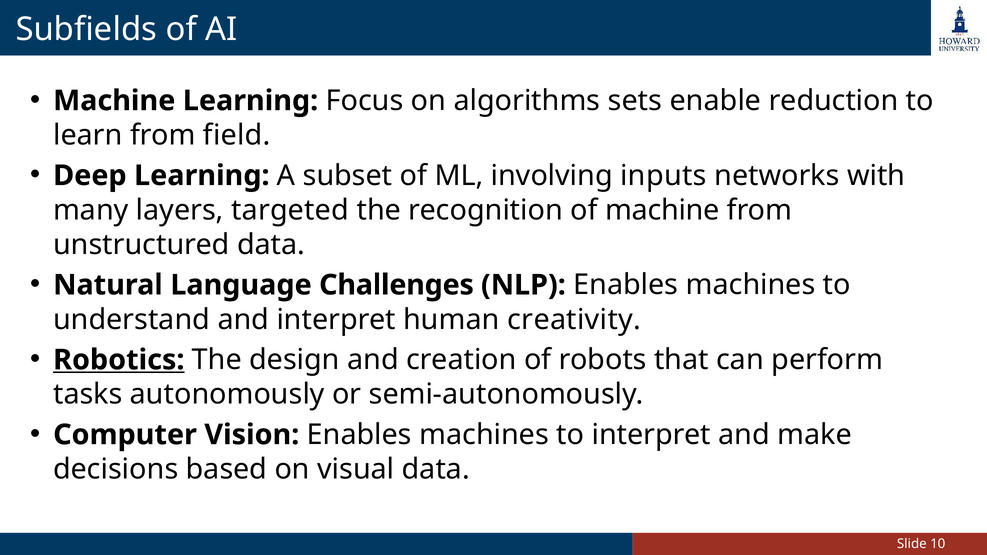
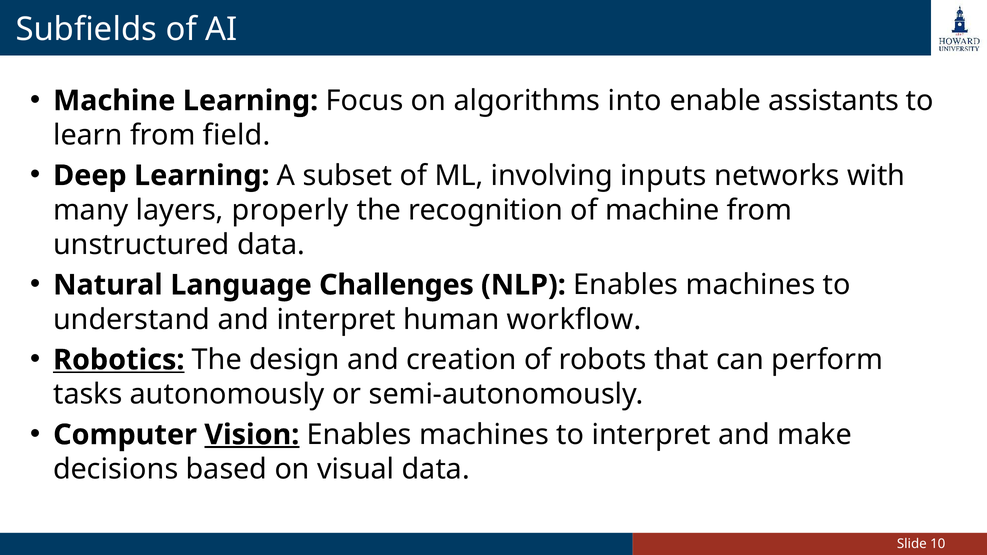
sets: sets -> into
reduction: reduction -> assistants
targeted: targeted -> properly
creativity: creativity -> workflow
Vision underline: none -> present
